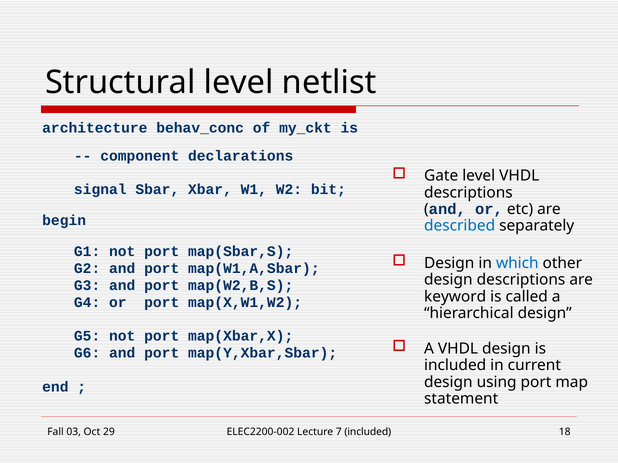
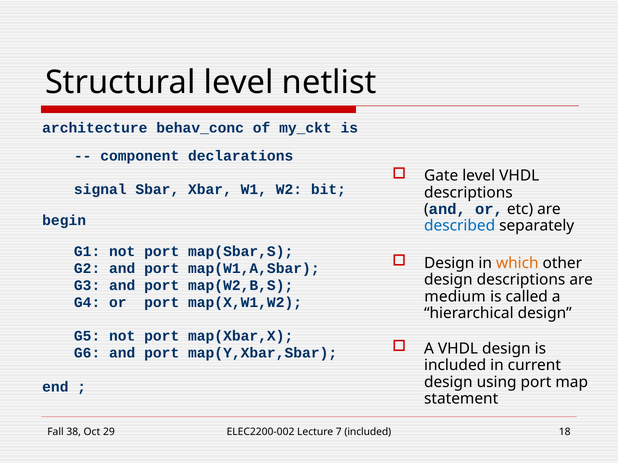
which colour: blue -> orange
keyword: keyword -> medium
03: 03 -> 38
